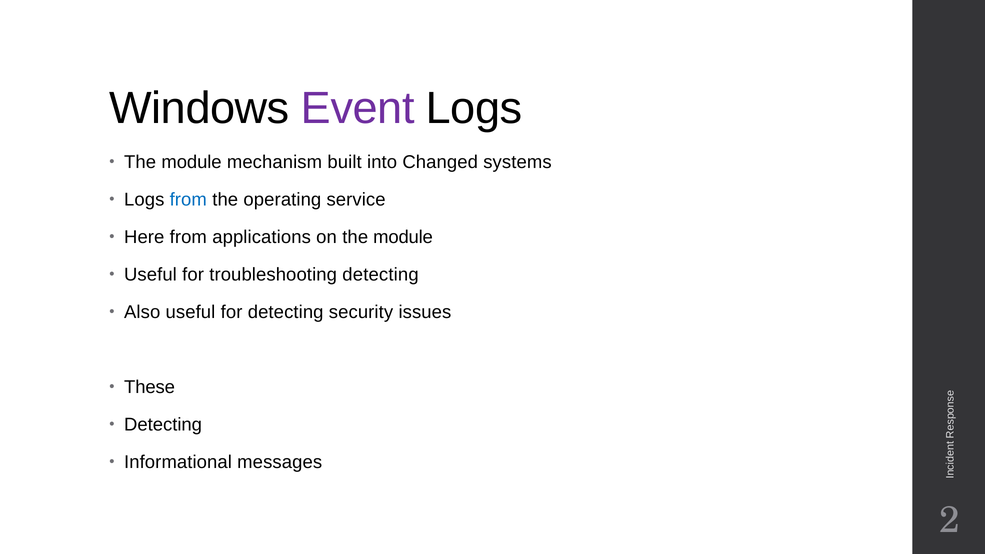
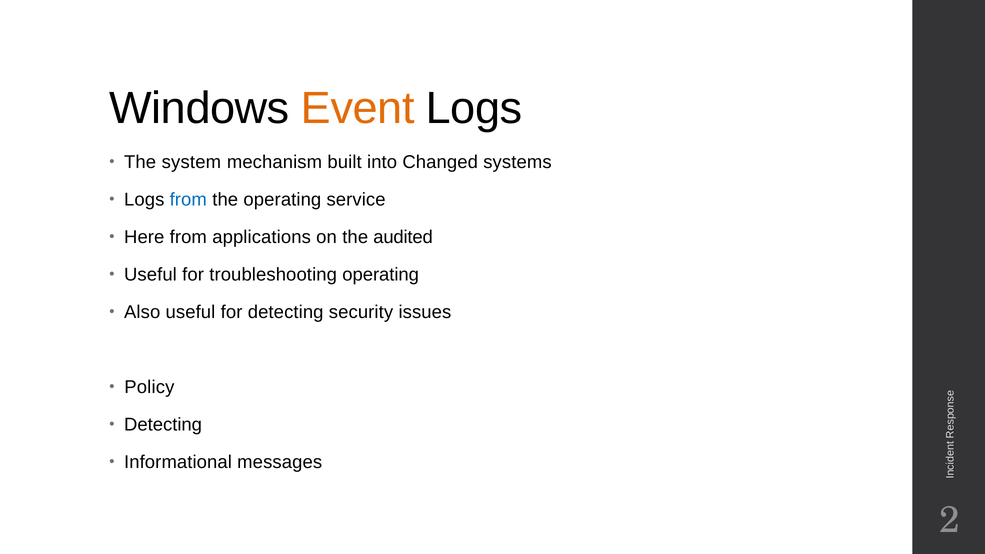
Event colour: purple -> orange
module at (192, 162): module -> system
on the module: module -> audited
troubleshooting detecting: detecting -> operating
These: These -> Policy
